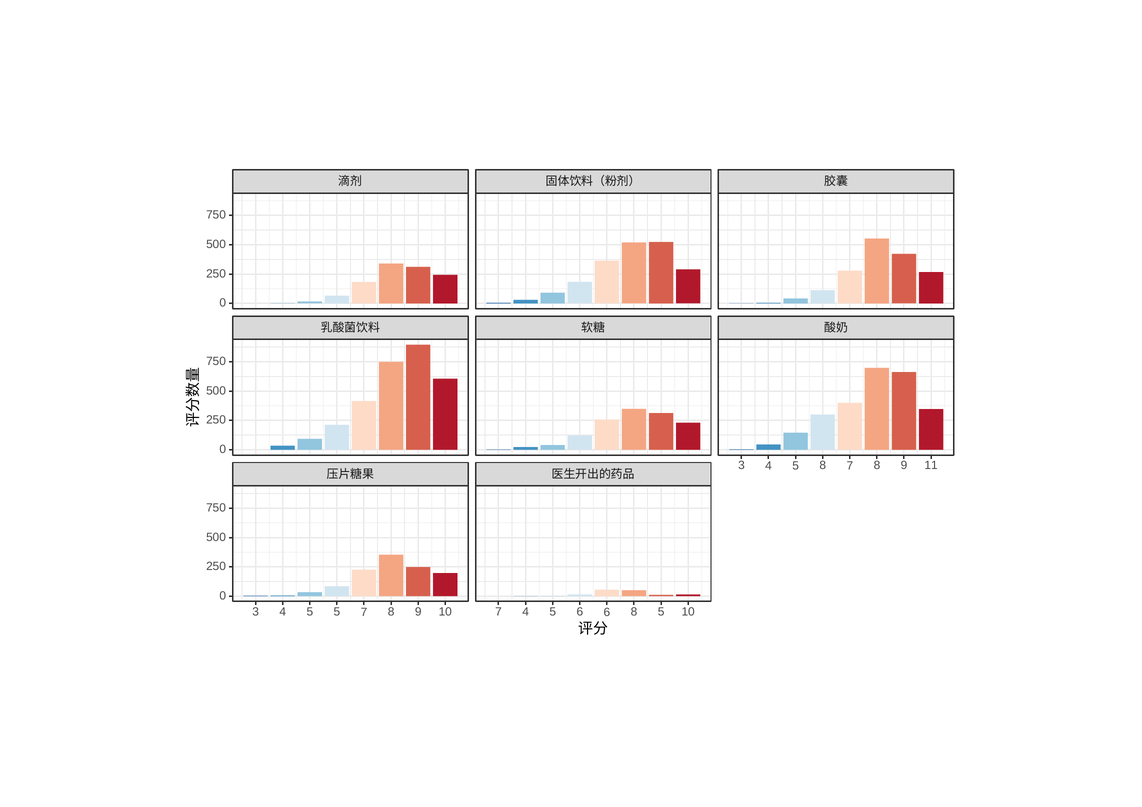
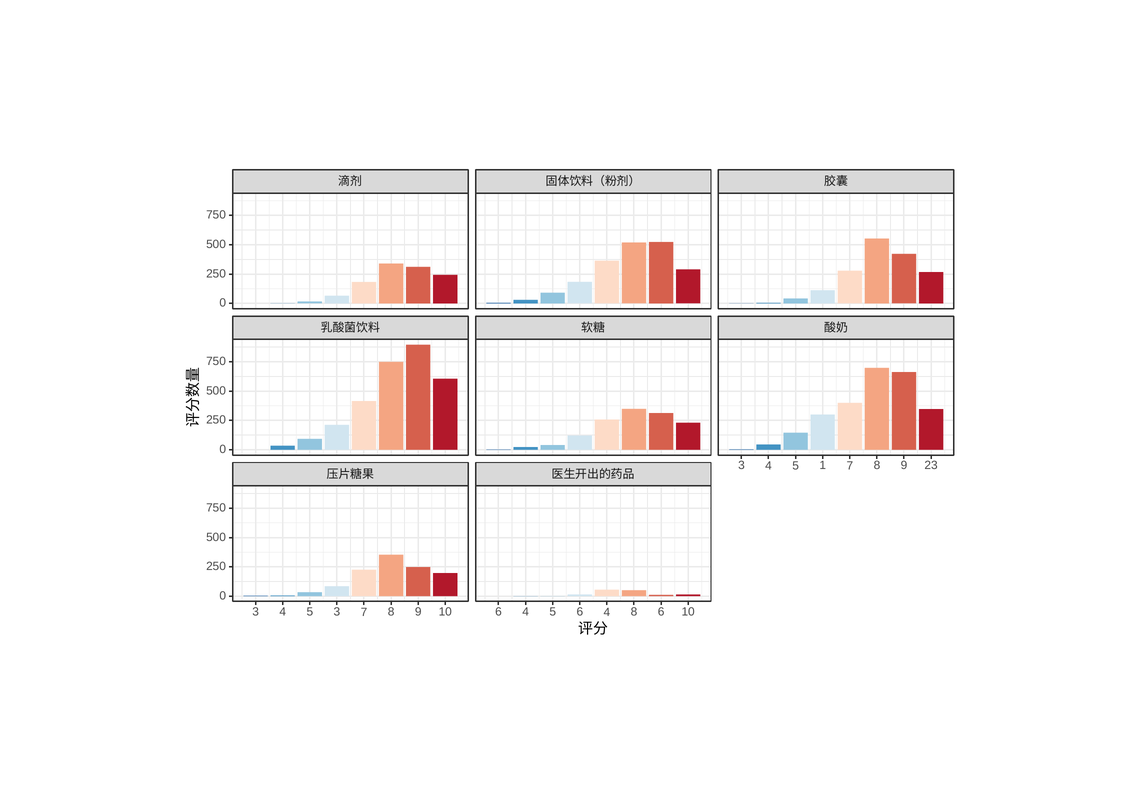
5 8: 8 -> 1
11: 11 -> 23
5 5: 5 -> 3
10 7: 7 -> 6
5 6 6: 6 -> 4
8 5: 5 -> 6
